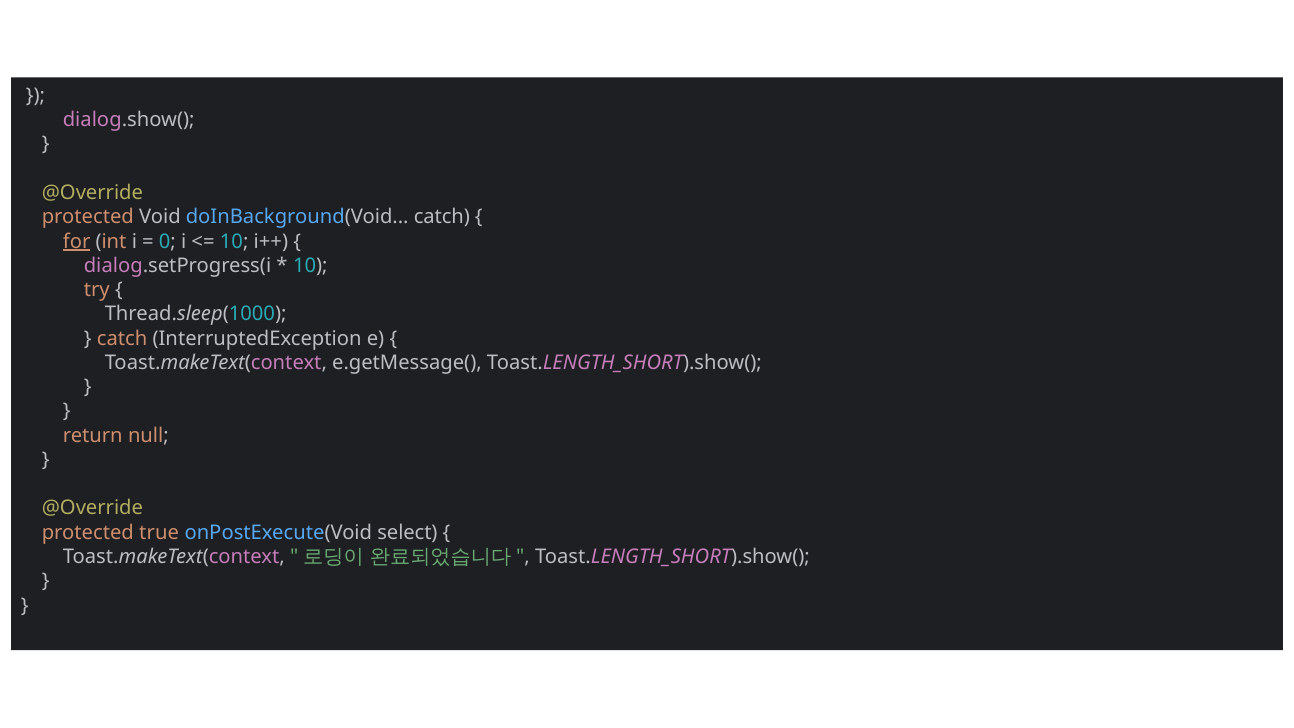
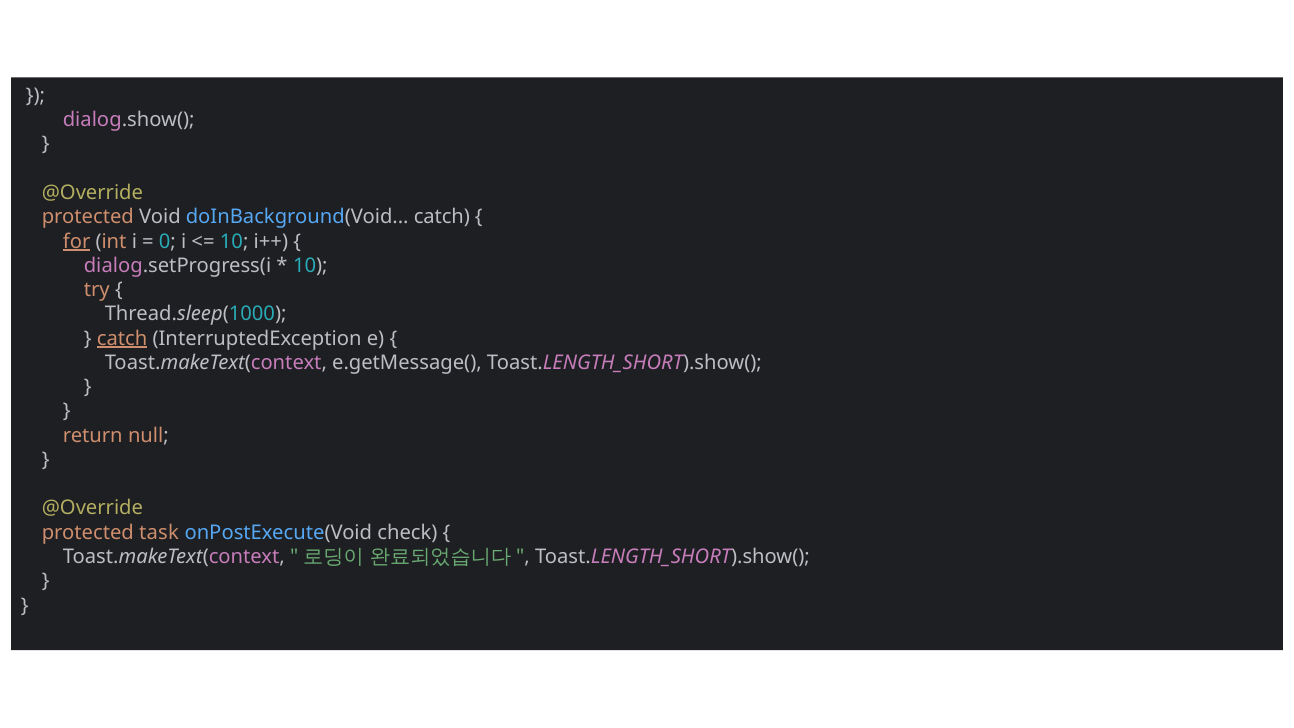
catch at (122, 338) underline: none -> present
true: true -> task
select: select -> check
